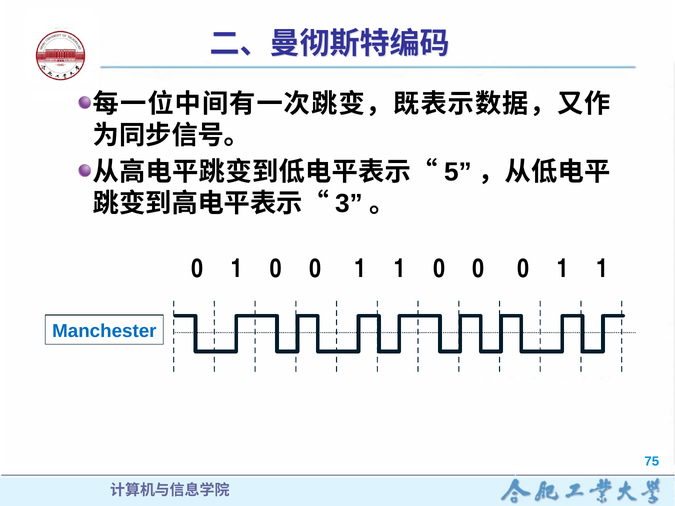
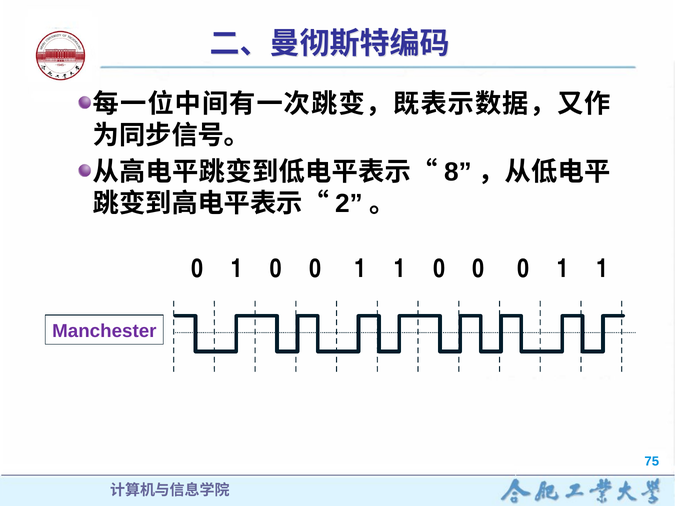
5: 5 -> 8
3: 3 -> 2
Manchester colour: blue -> purple
